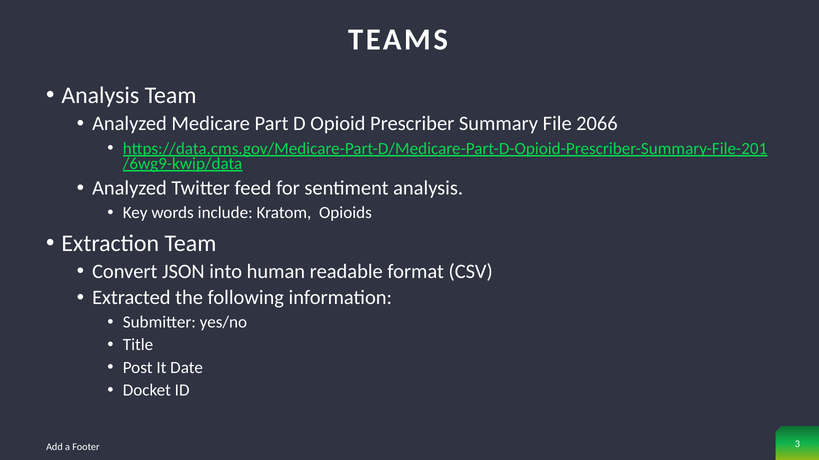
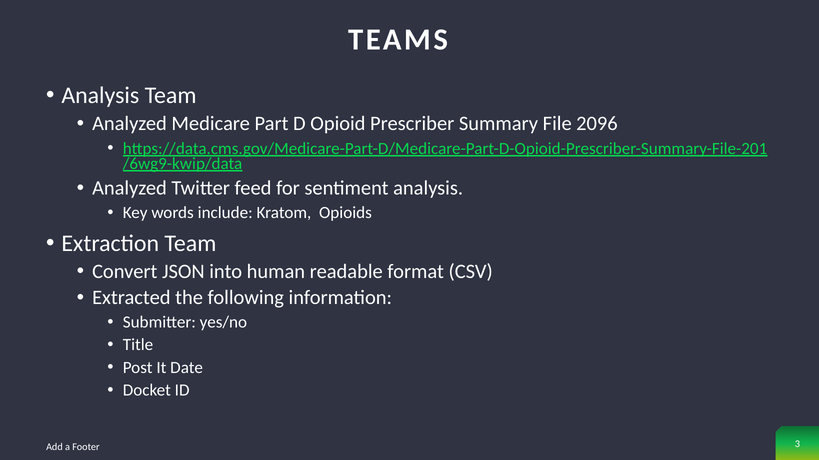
2066: 2066 -> 2096
